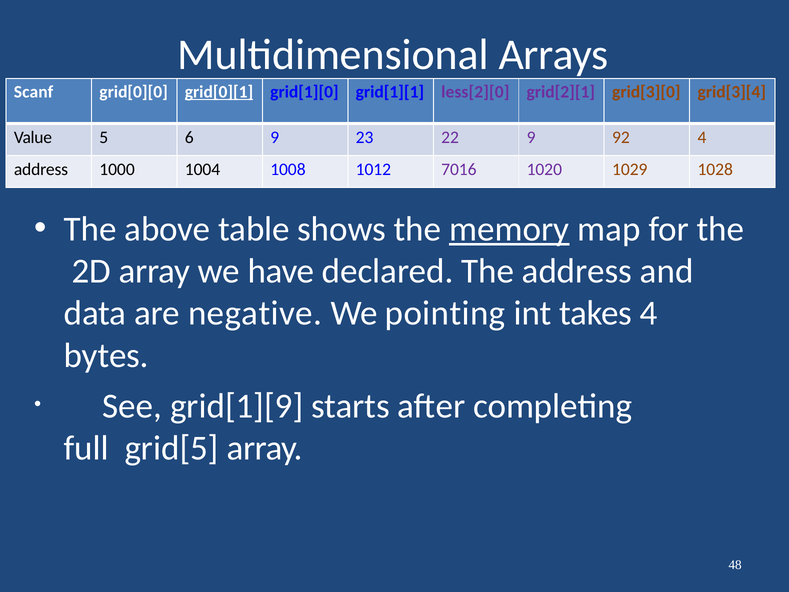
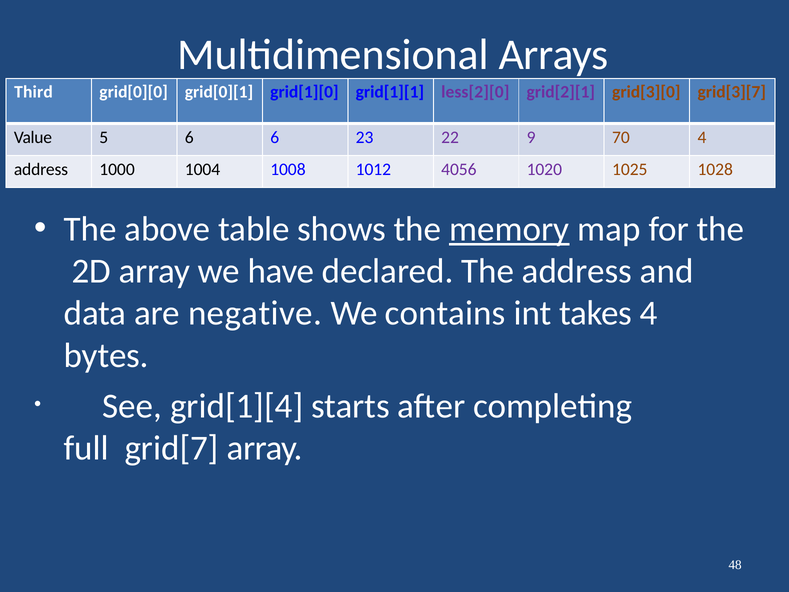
Scanf: Scanf -> Third
grid[0][1 underline: present -> none
grid[3][4: grid[3][4 -> grid[3][7
6 9: 9 -> 6
92: 92 -> 70
7016: 7016 -> 4056
1029: 1029 -> 1025
pointing: pointing -> contains
grid[1][9: grid[1][9 -> grid[1][4
grid[5: grid[5 -> grid[7
